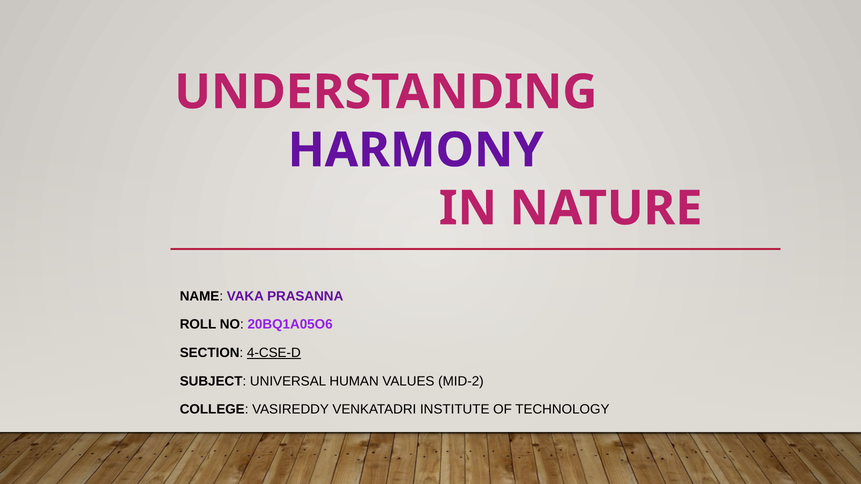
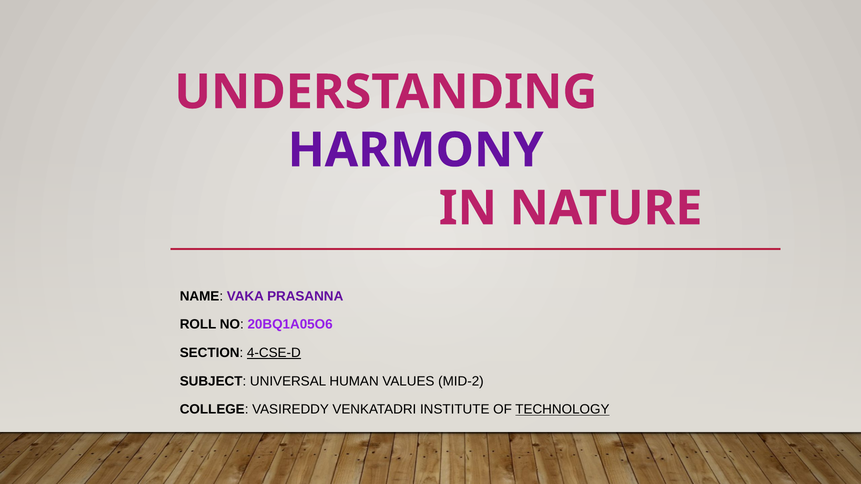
TECHNOLOGY underline: none -> present
